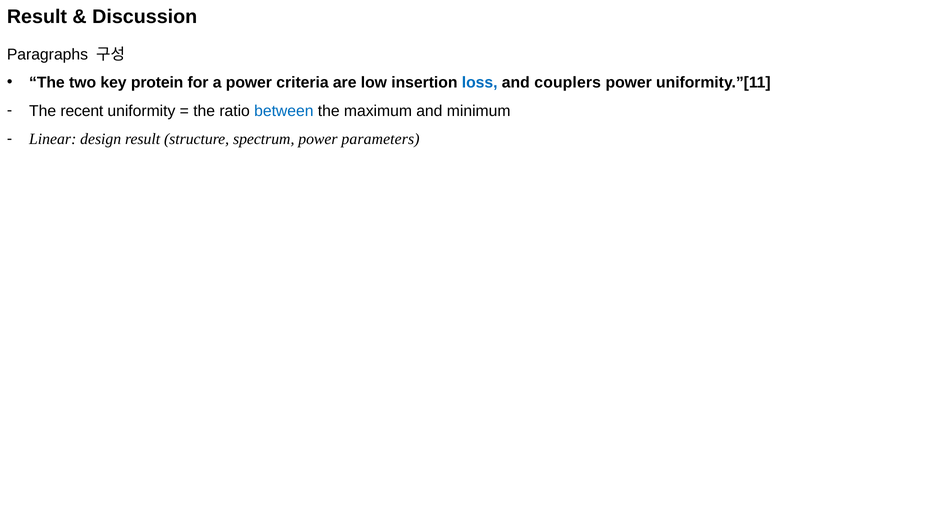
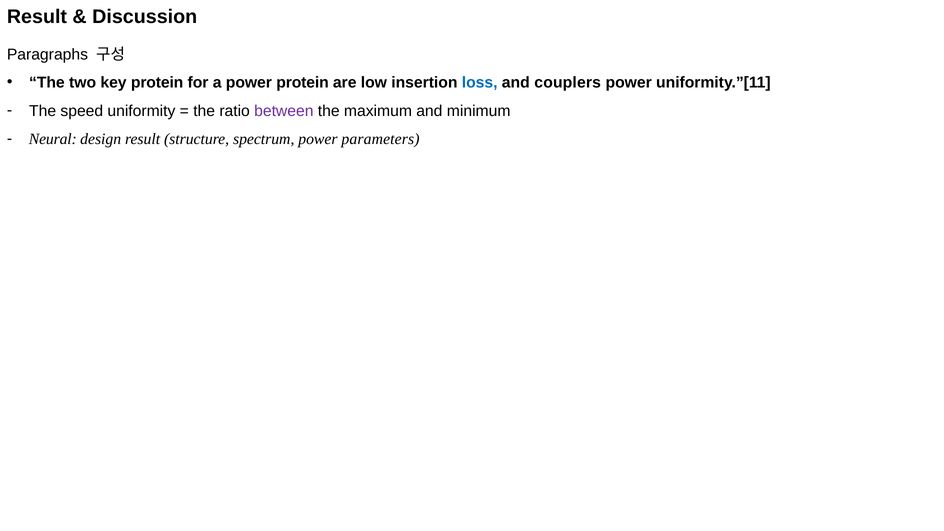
power criteria: criteria -> protein
recent: recent -> speed
between colour: blue -> purple
Linear: Linear -> Neural
